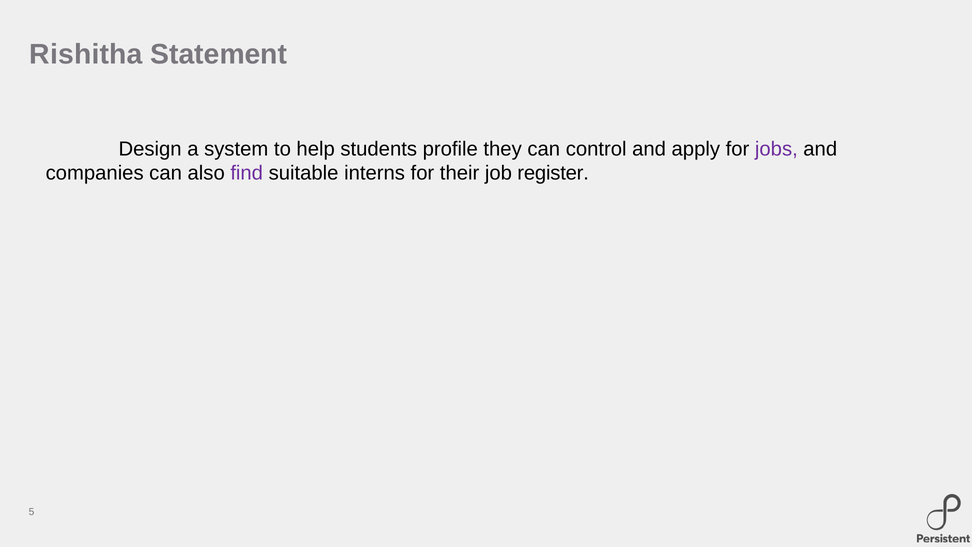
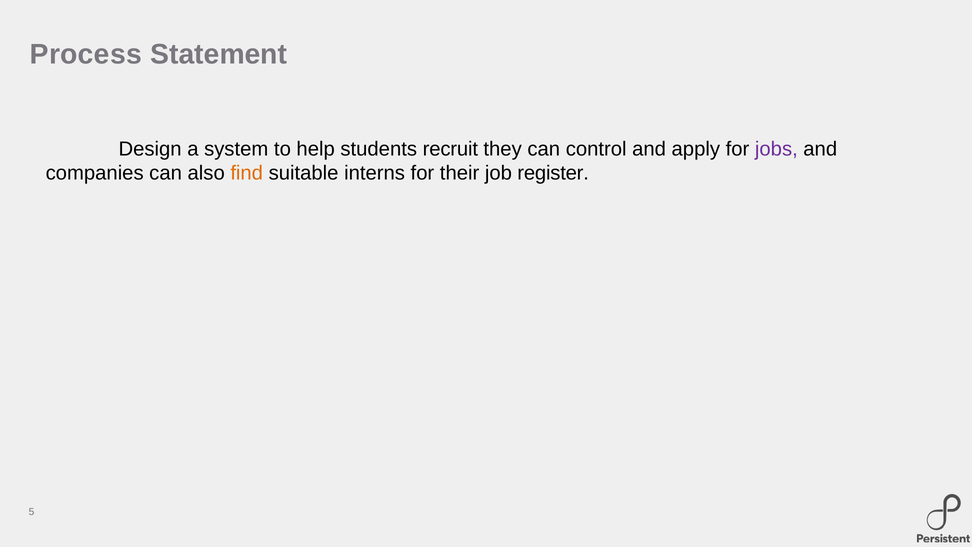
Rishitha: Rishitha -> Process
profile: profile -> recruit
find colour: purple -> orange
